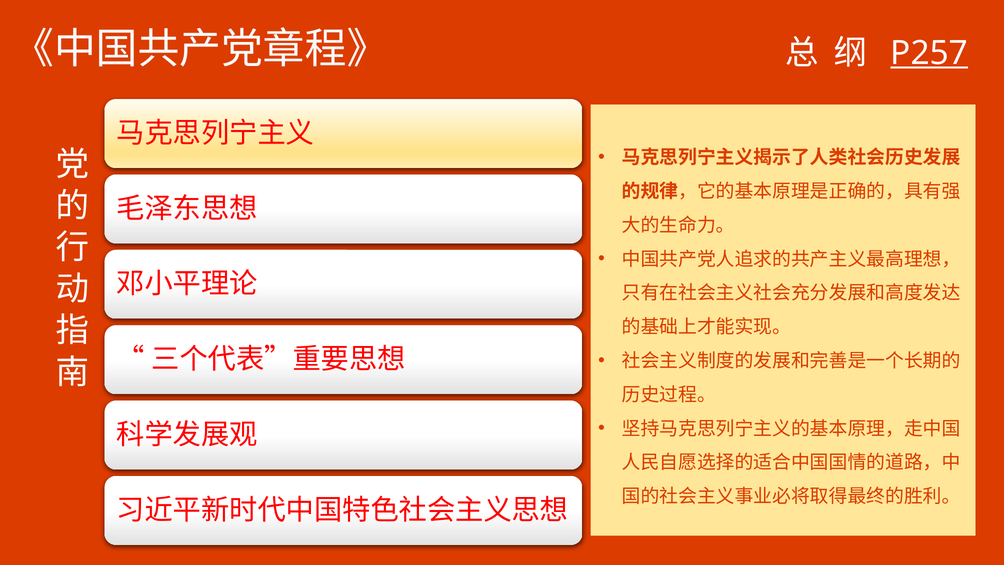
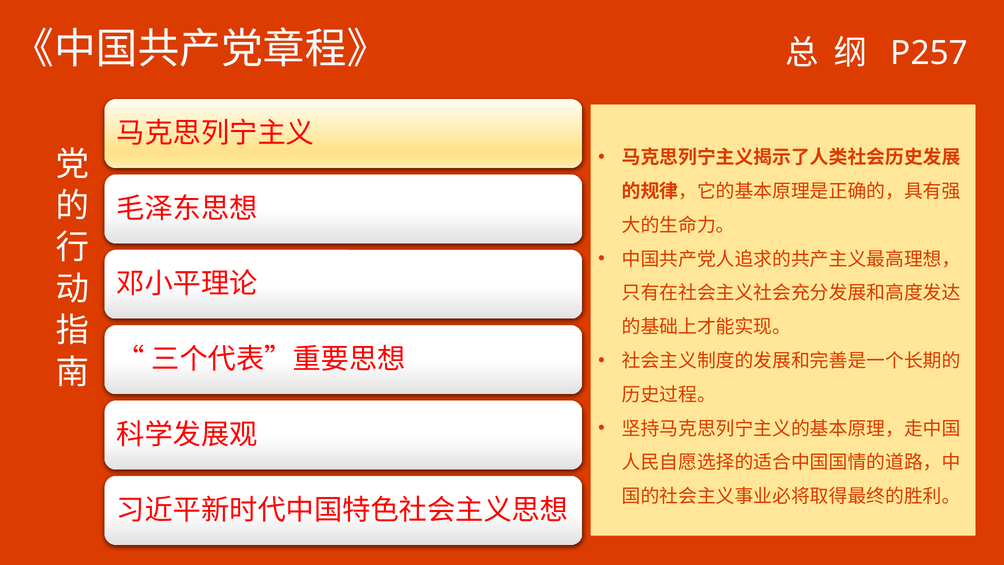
P257 underline: present -> none
